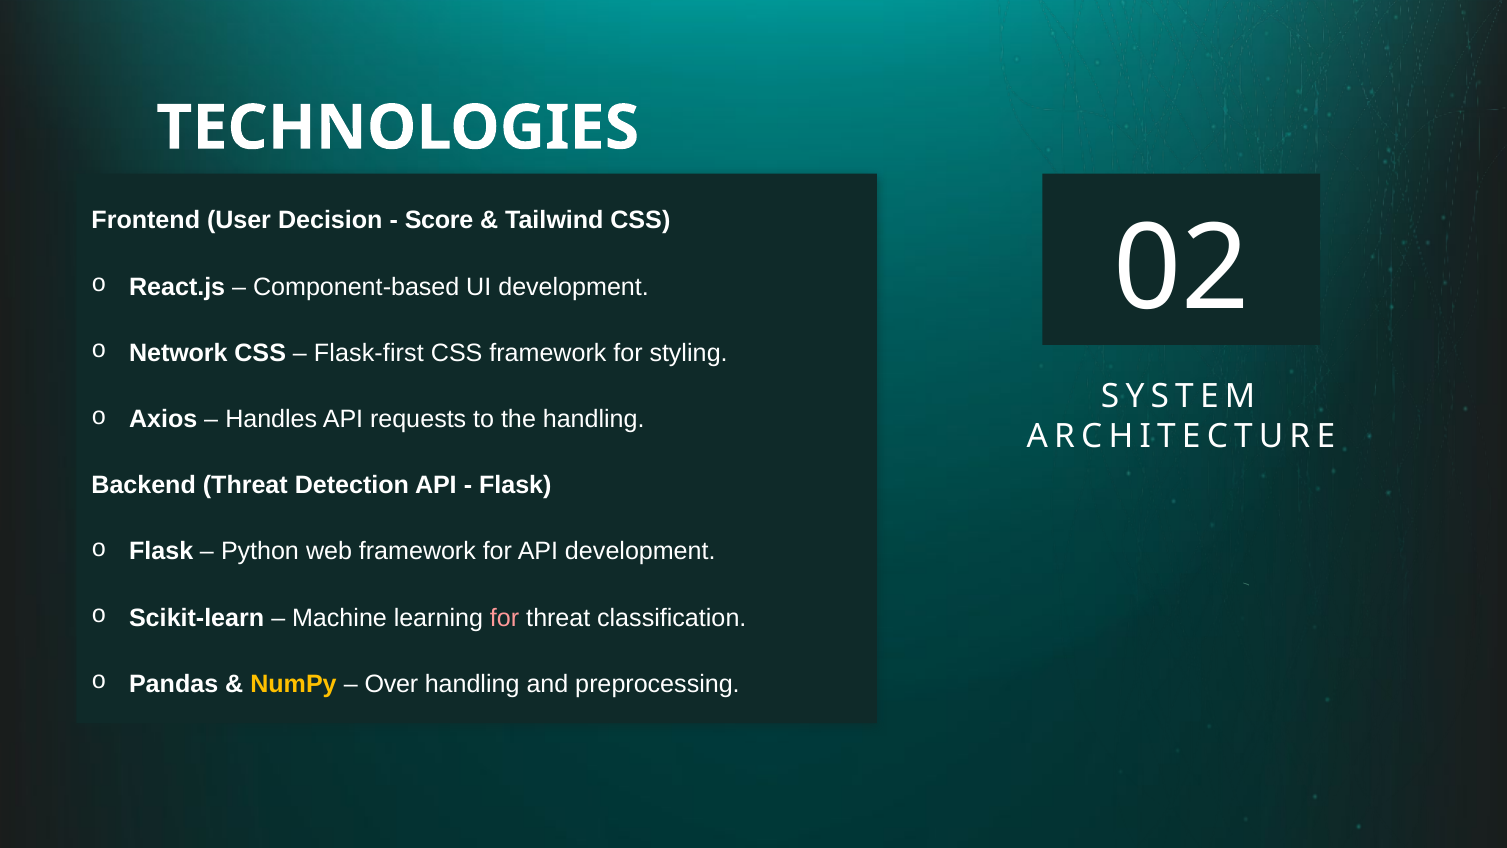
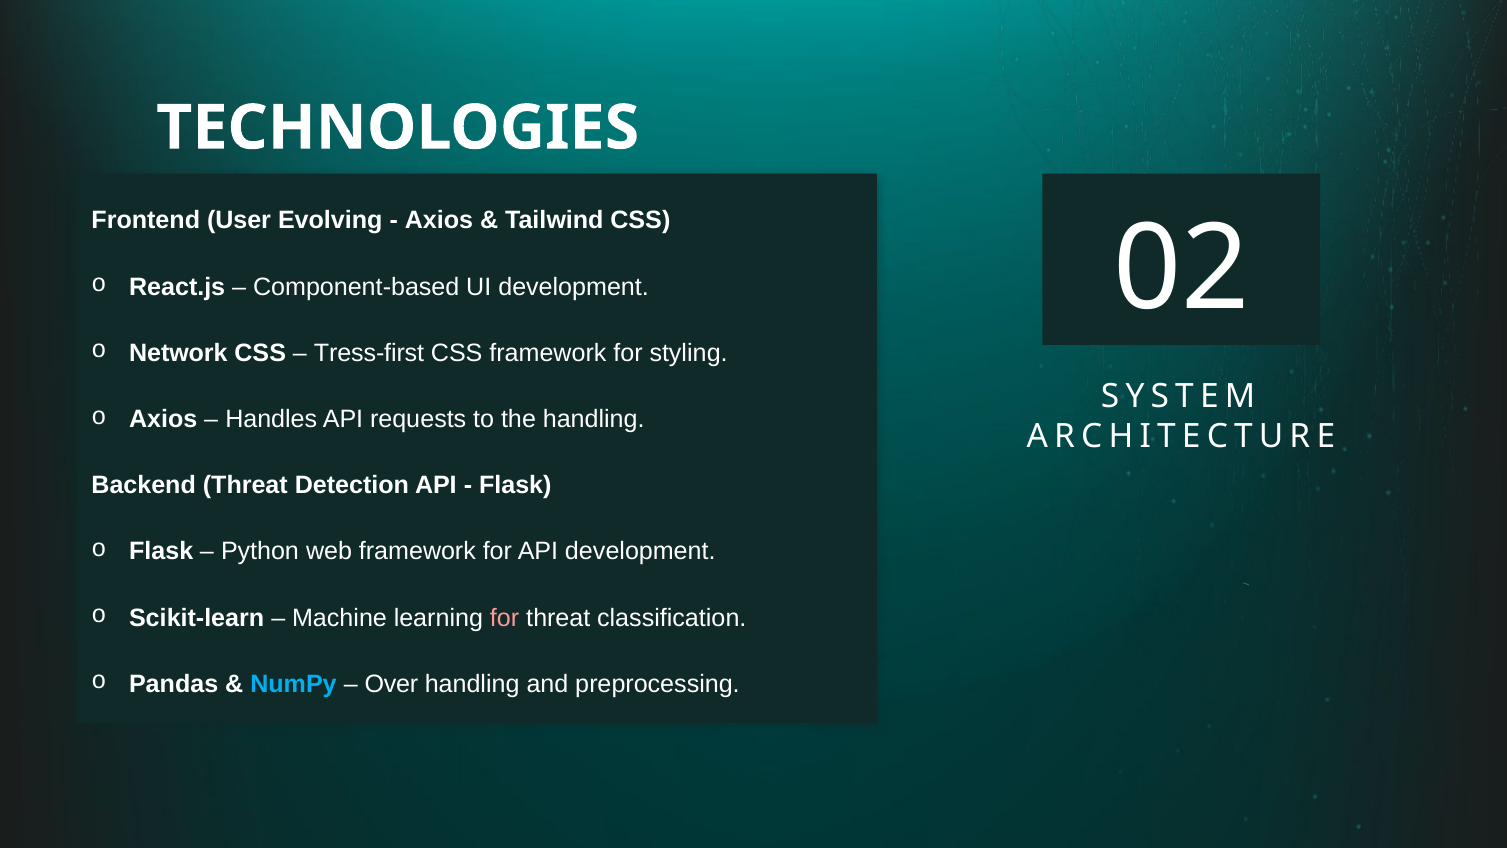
Decision: Decision -> Evolving
Score at (439, 221): Score -> Axios
Flask-first: Flask-first -> Tress-first
NumPy colour: yellow -> light blue
